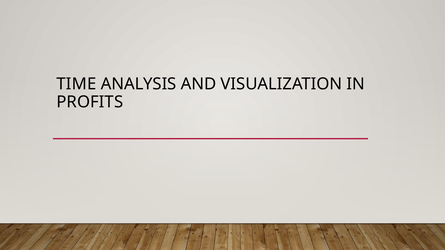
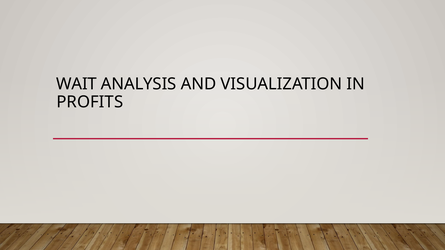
TIME: TIME -> WAIT
